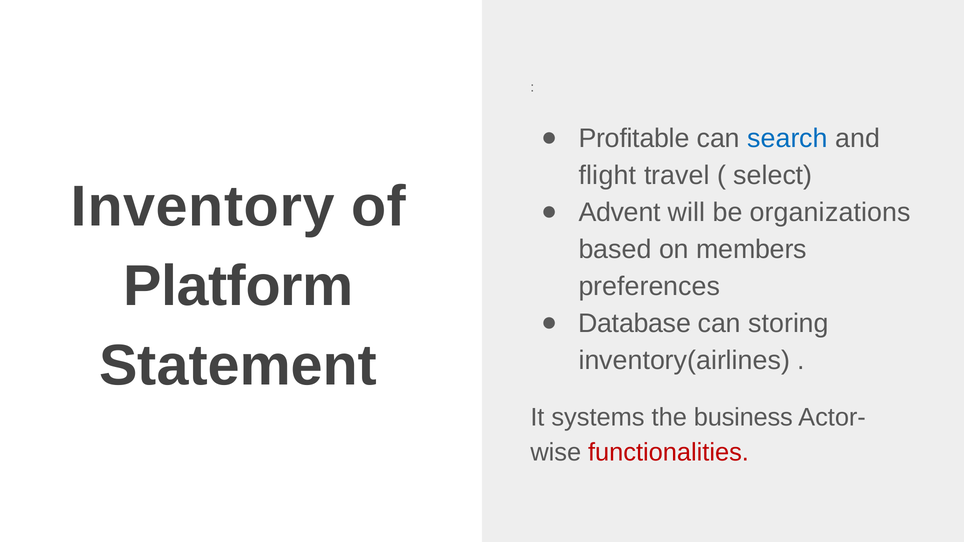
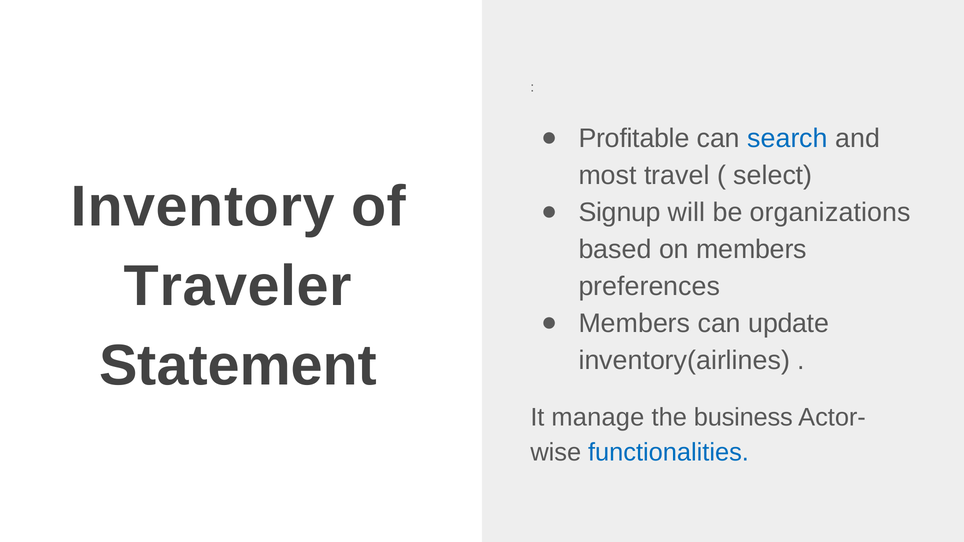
flight: flight -> most
Advent: Advent -> Signup
Platform: Platform -> Traveler
Database at (635, 323): Database -> Members
storing: storing -> update
systems: systems -> manage
functionalities colour: red -> blue
